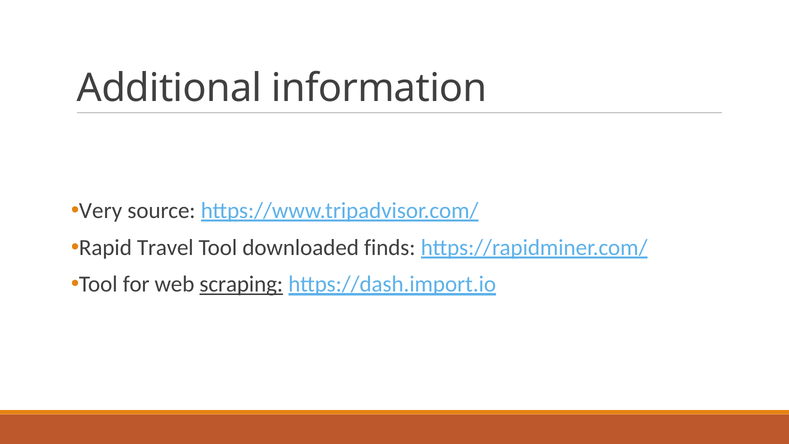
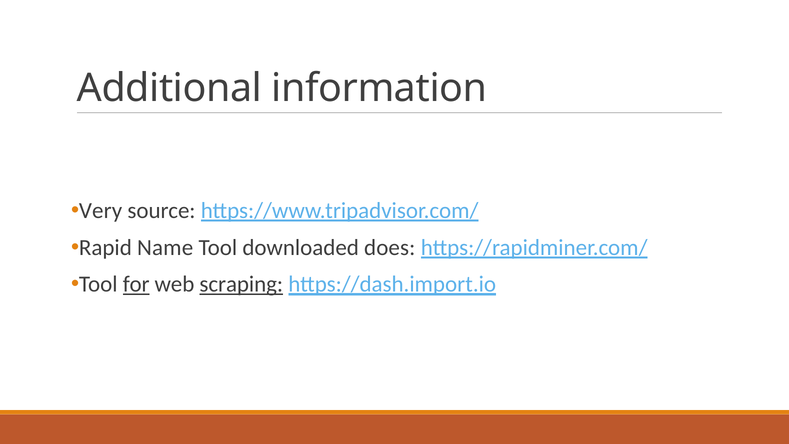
Travel: Travel -> Name
finds: finds -> does
for underline: none -> present
